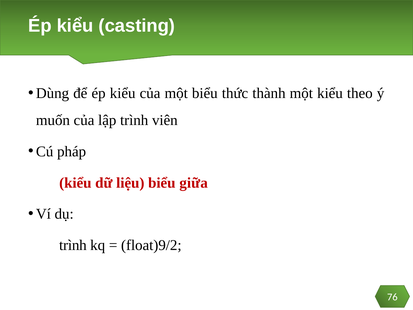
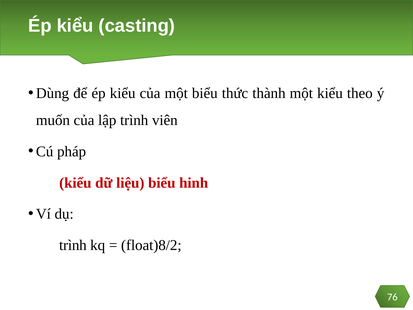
giữa: giữa -> hinh
float)9/2: float)9/2 -> float)8/2
